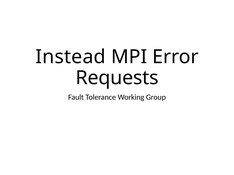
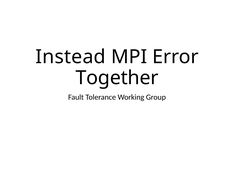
Requests: Requests -> Together
